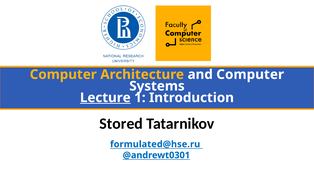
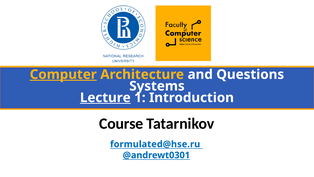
Computer at (63, 74) underline: none -> present
and Computer: Computer -> Questions
Stored: Stored -> Course
